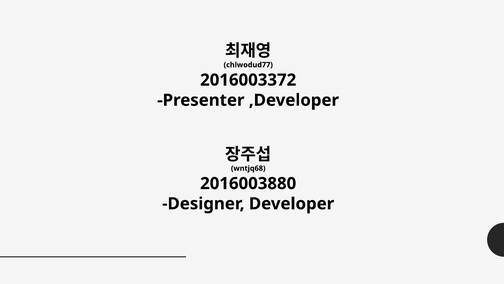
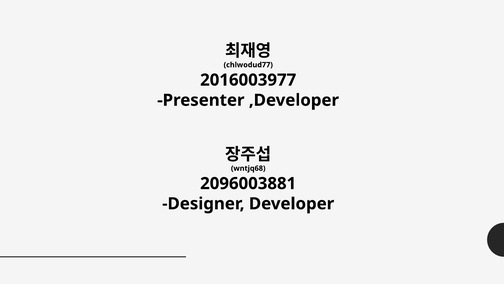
2016003372: 2016003372 -> 2016003977
2016003880: 2016003880 -> 2096003881
